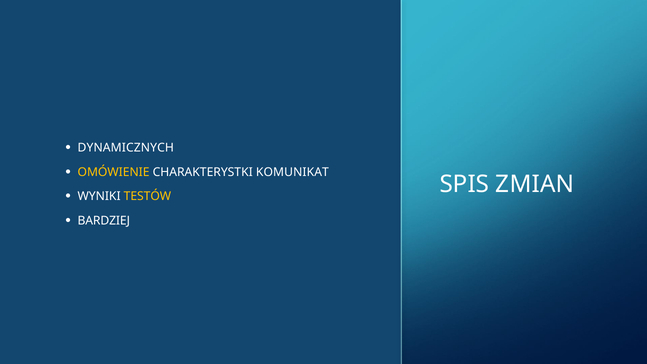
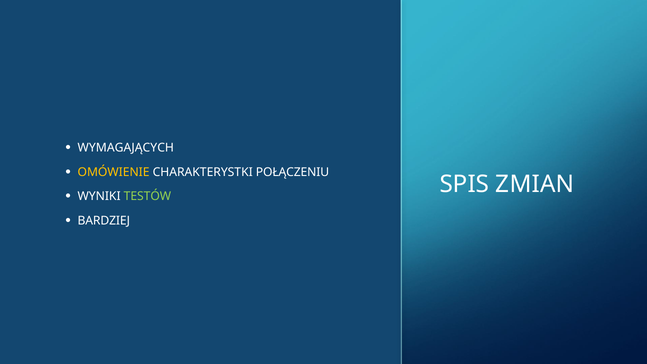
DYNAMICZNYCH: DYNAMICZNYCH -> WYMAGAJĄCYCH
KOMUNIKAT: KOMUNIKAT -> POŁĄCZENIU
TESTÓW colour: yellow -> light green
